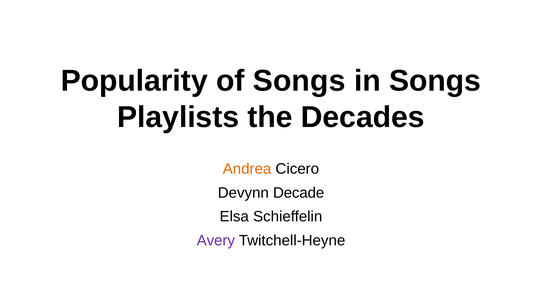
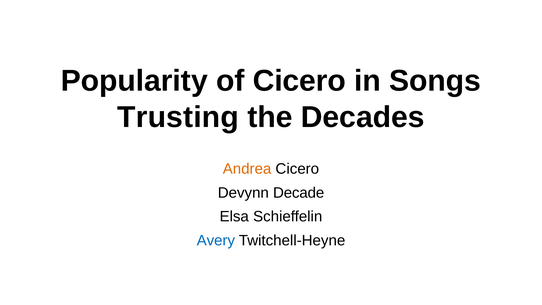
of Songs: Songs -> Cicero
Playlists: Playlists -> Trusting
Avery colour: purple -> blue
